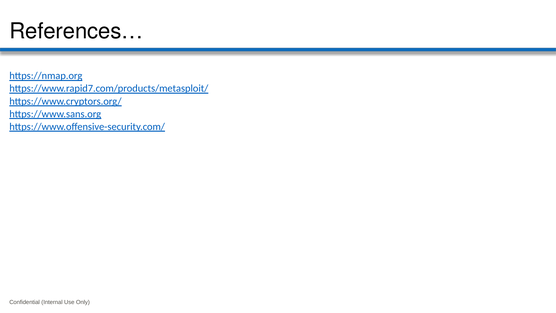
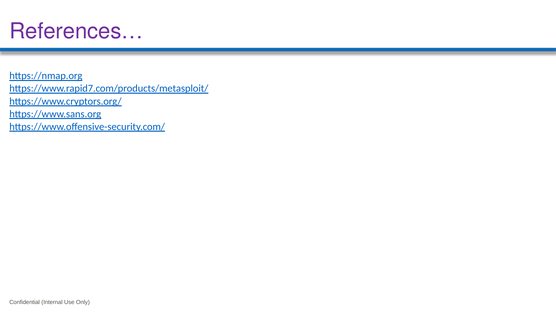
References… colour: black -> purple
